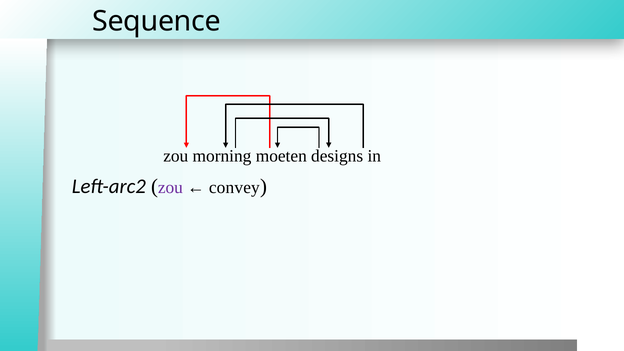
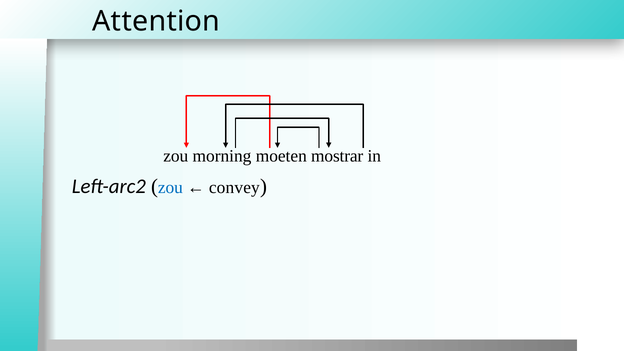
Sequence: Sequence -> Attention
designs: designs -> mostrar
zou at (170, 188) colour: purple -> blue
